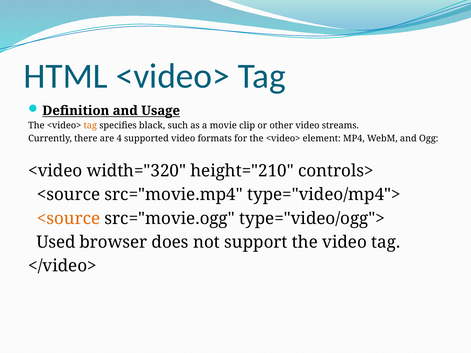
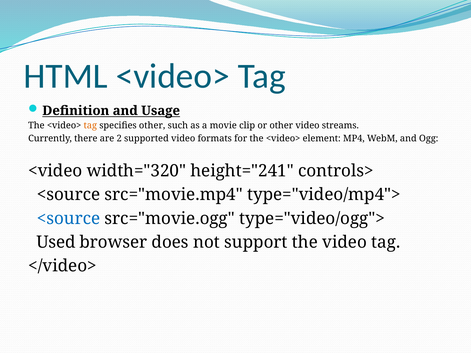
specifies black: black -> other
4: 4 -> 2
height="210: height="210 -> height="241
<source at (69, 219) colour: orange -> blue
